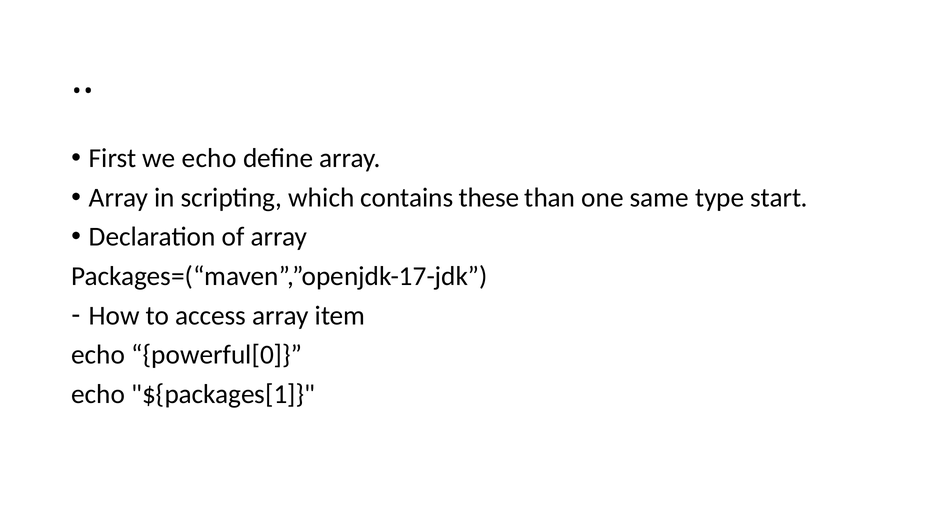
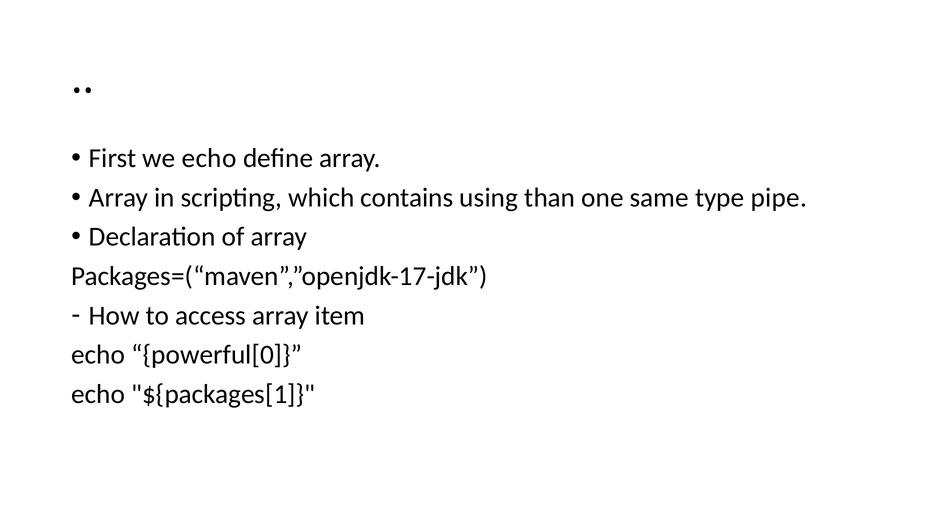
these: these -> using
start: start -> pipe
